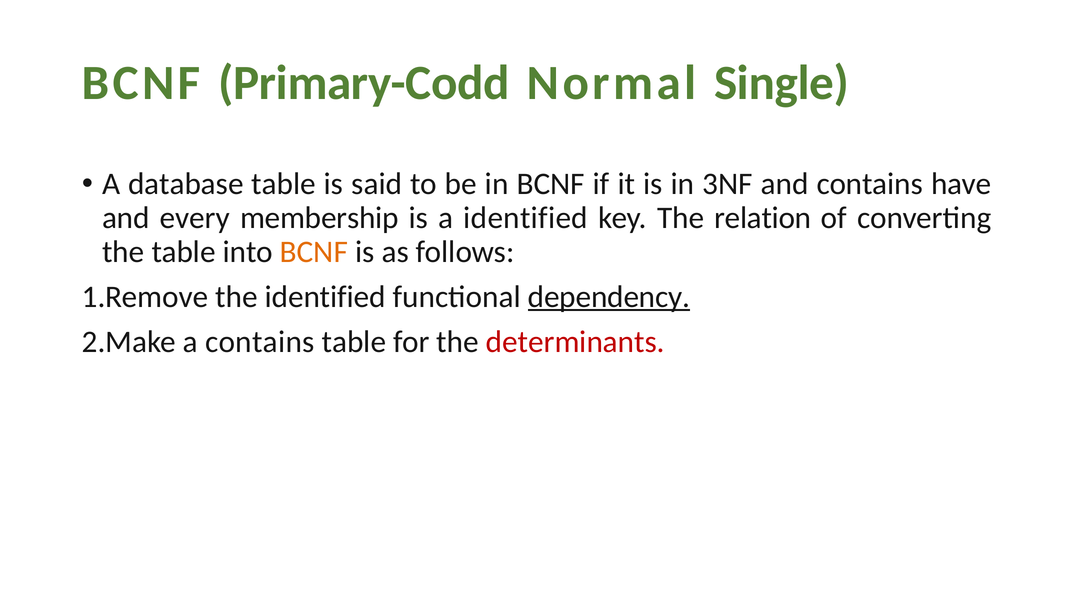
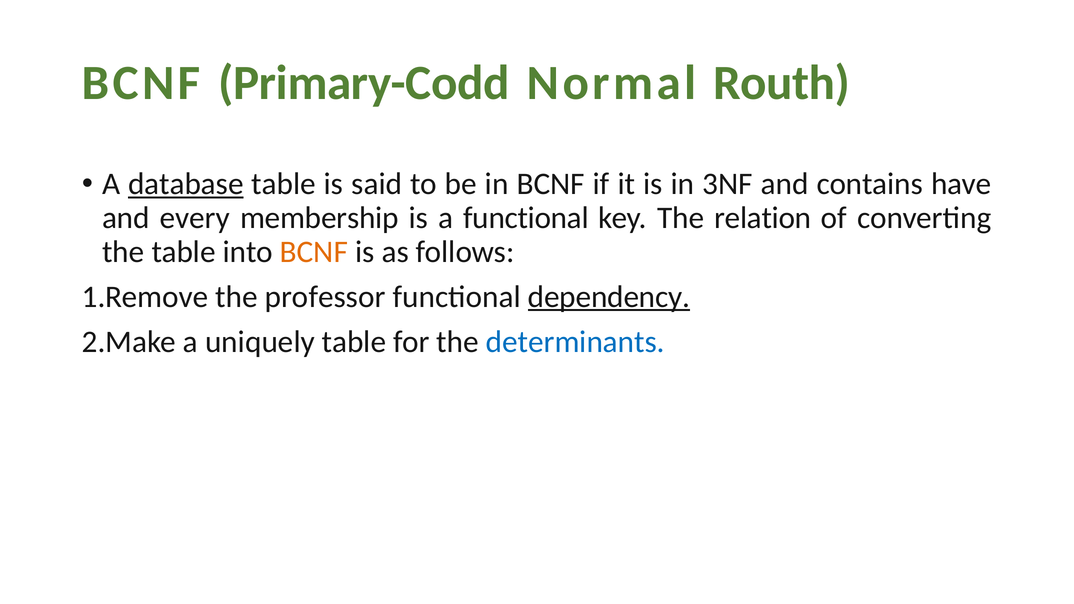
Single: Single -> Routh
database underline: none -> present
a identified: identified -> functional
the identified: identified -> professor
a contains: contains -> uniquely
determinants colour: red -> blue
